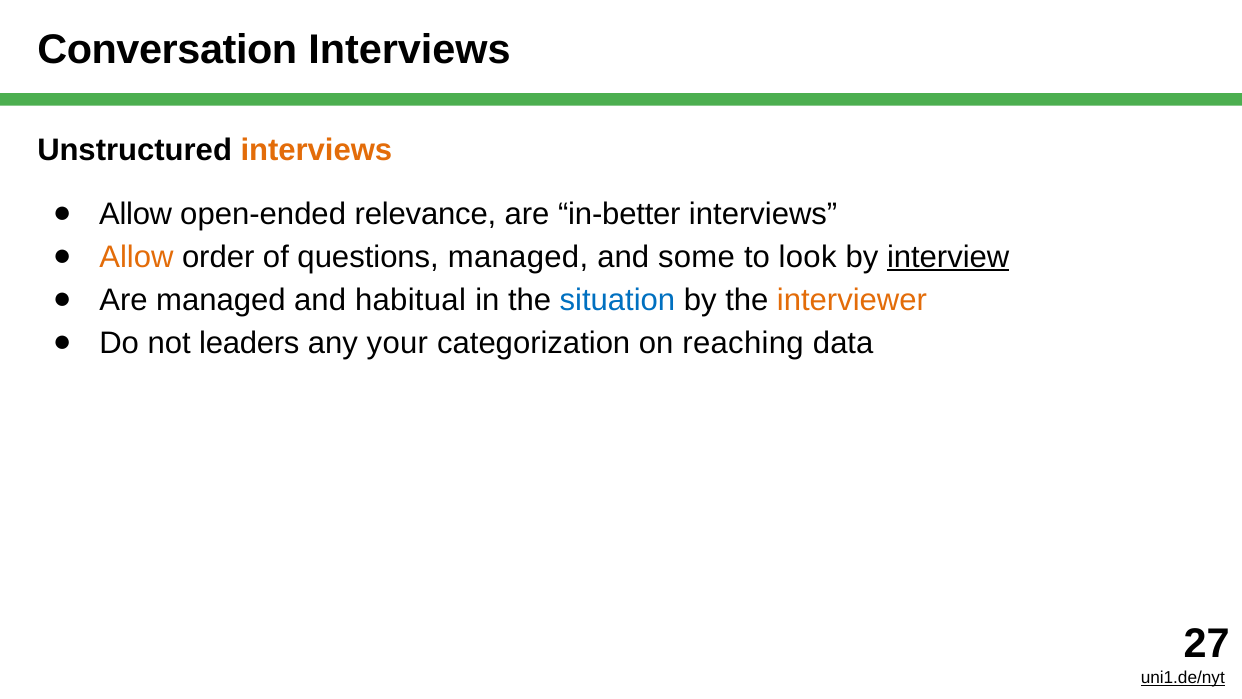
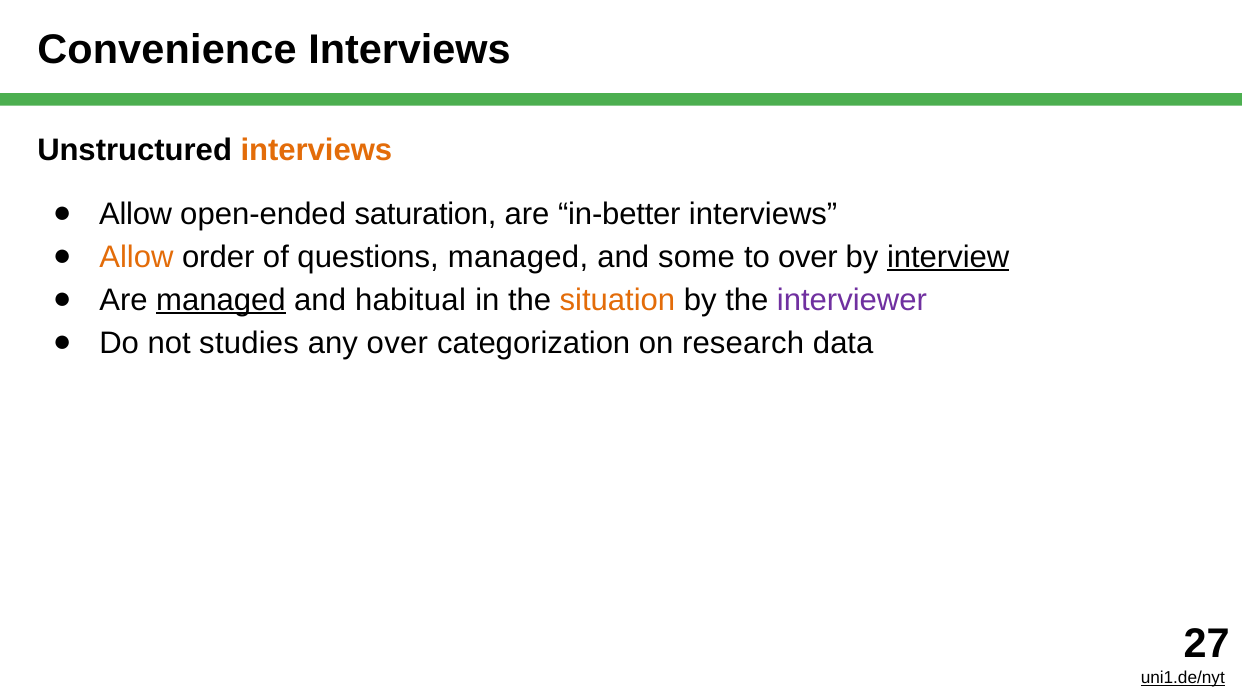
Conversation: Conversation -> Convenience
relevance: relevance -> saturation
to look: look -> over
managed at (221, 300) underline: none -> present
situation colour: blue -> orange
interviewer colour: orange -> purple
leaders: leaders -> studies
any your: your -> over
reaching: reaching -> research
